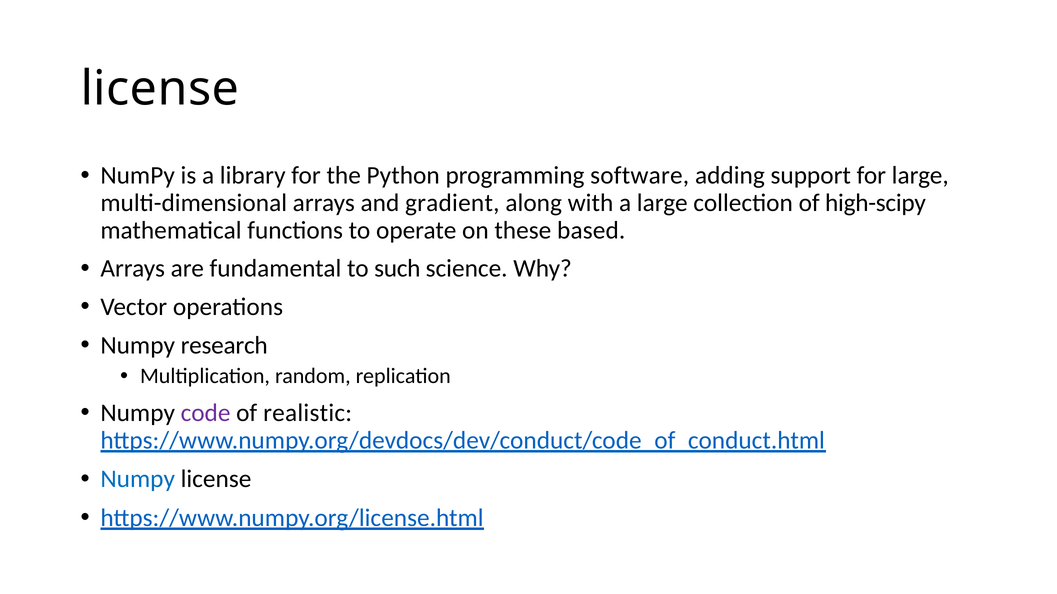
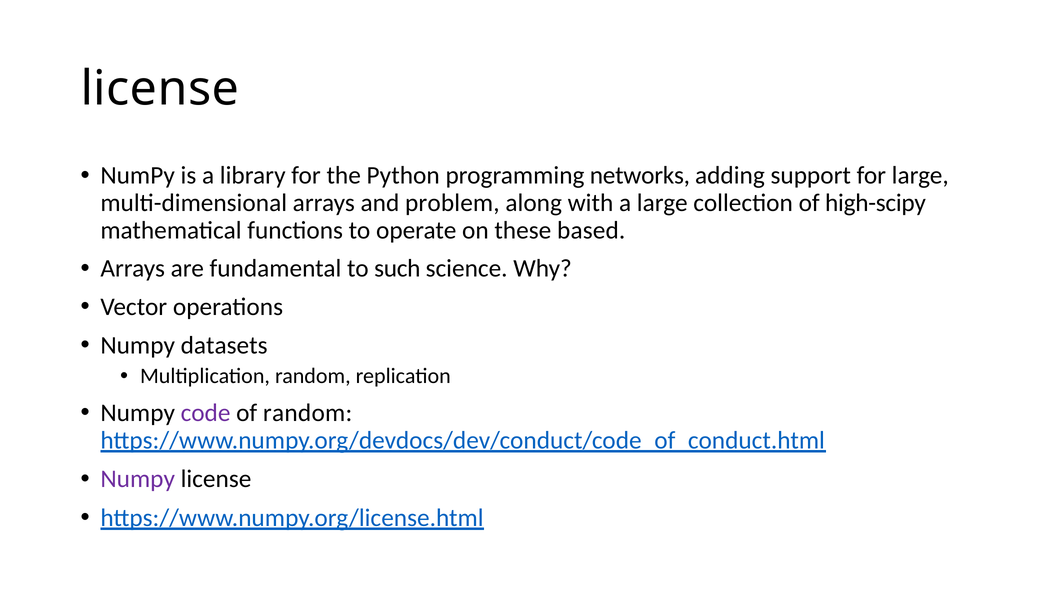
software: software -> networks
gradient: gradient -> problem
research: research -> datasets
of realistic: realistic -> random
Numpy at (138, 479) colour: blue -> purple
